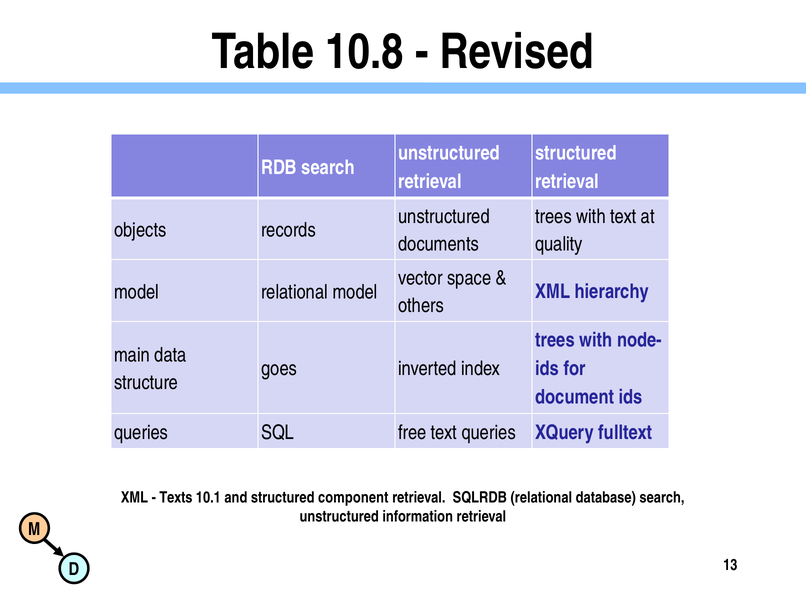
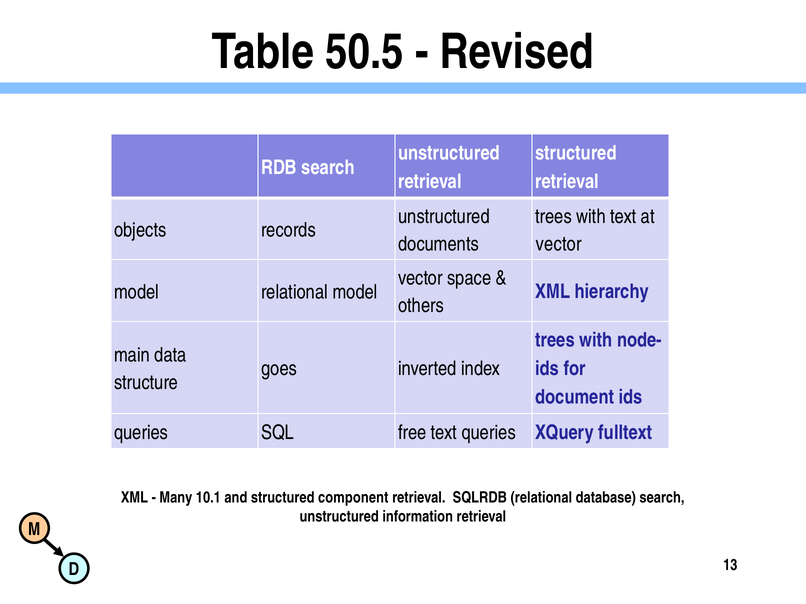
10.8: 10.8 -> 50.5
quality at (559, 244): quality -> vector
Texts: Texts -> Many
